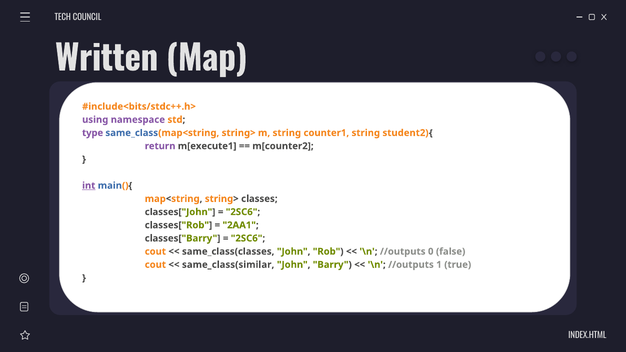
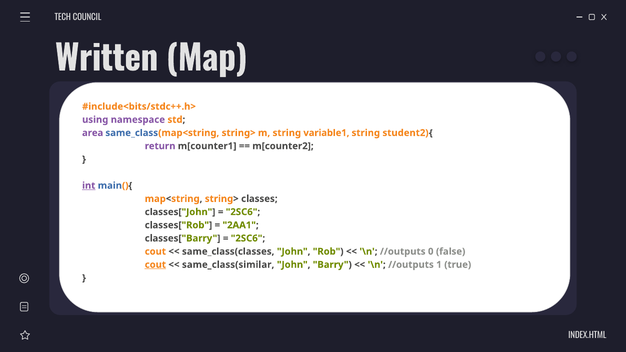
type: type -> area
counter1: counter1 -> variable1
m[execute1: m[execute1 -> m[counter1
cout at (155, 265) underline: none -> present
